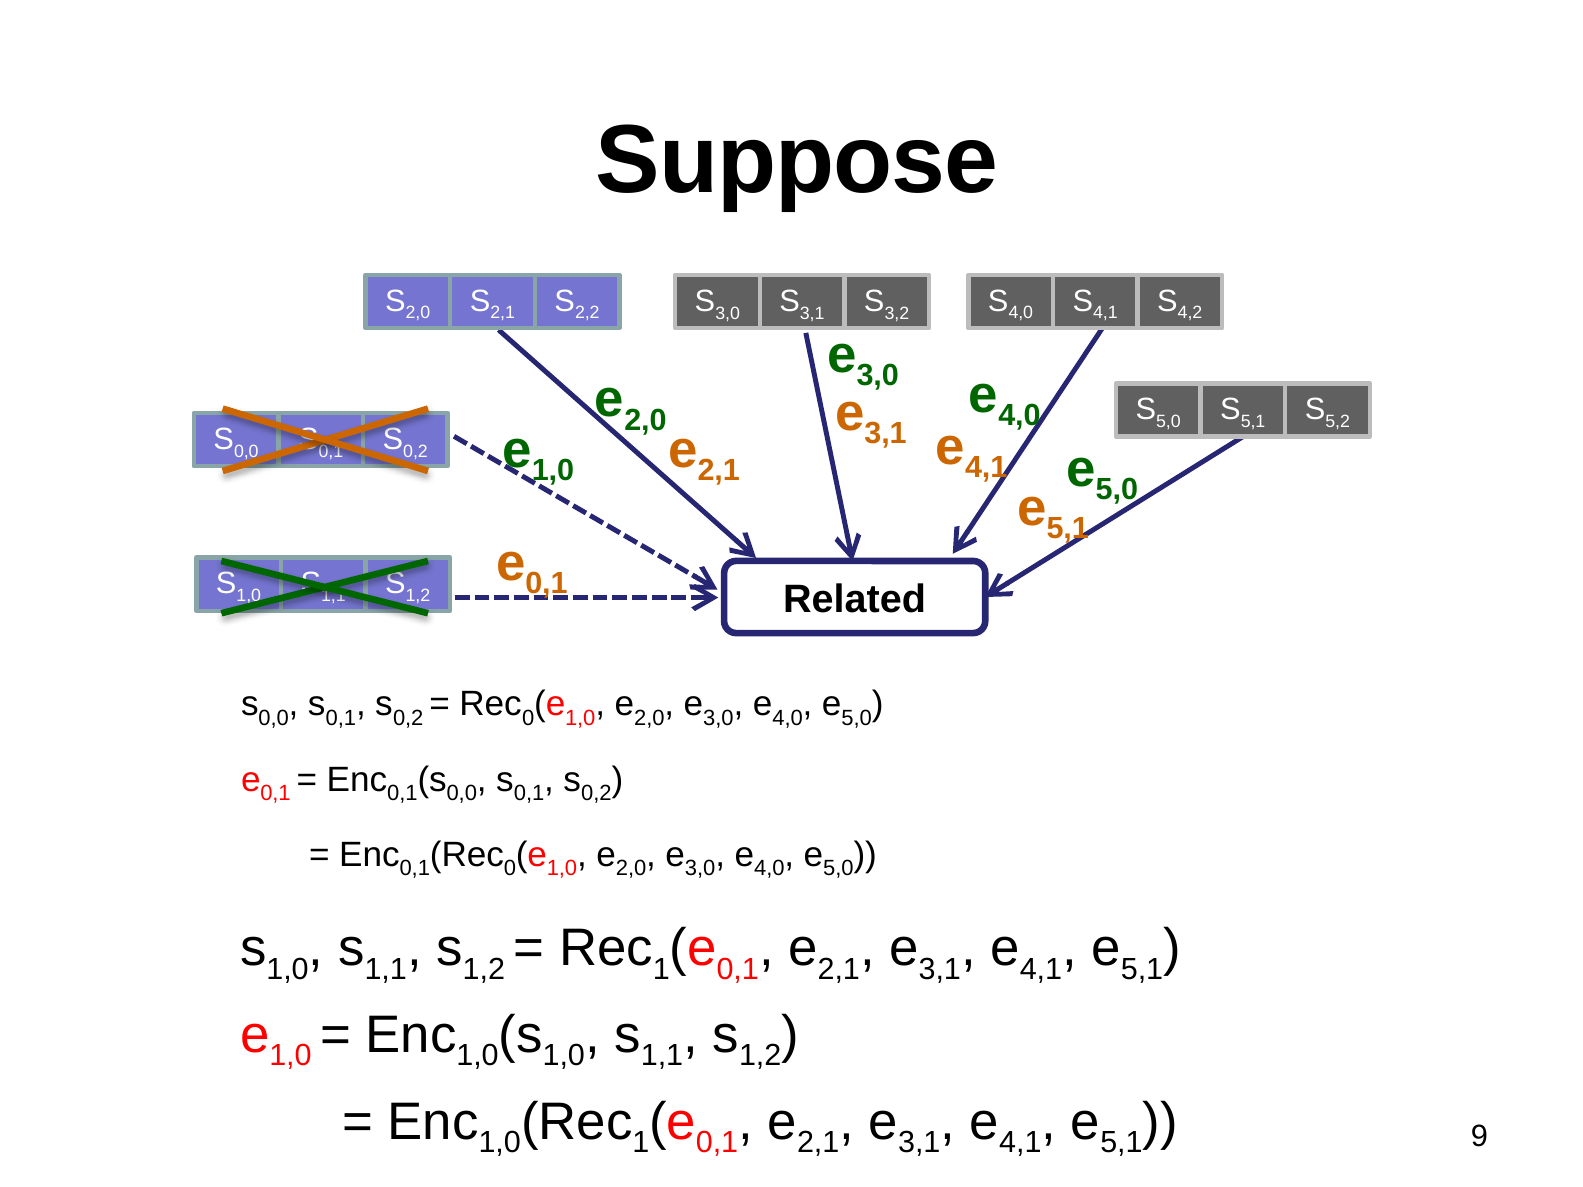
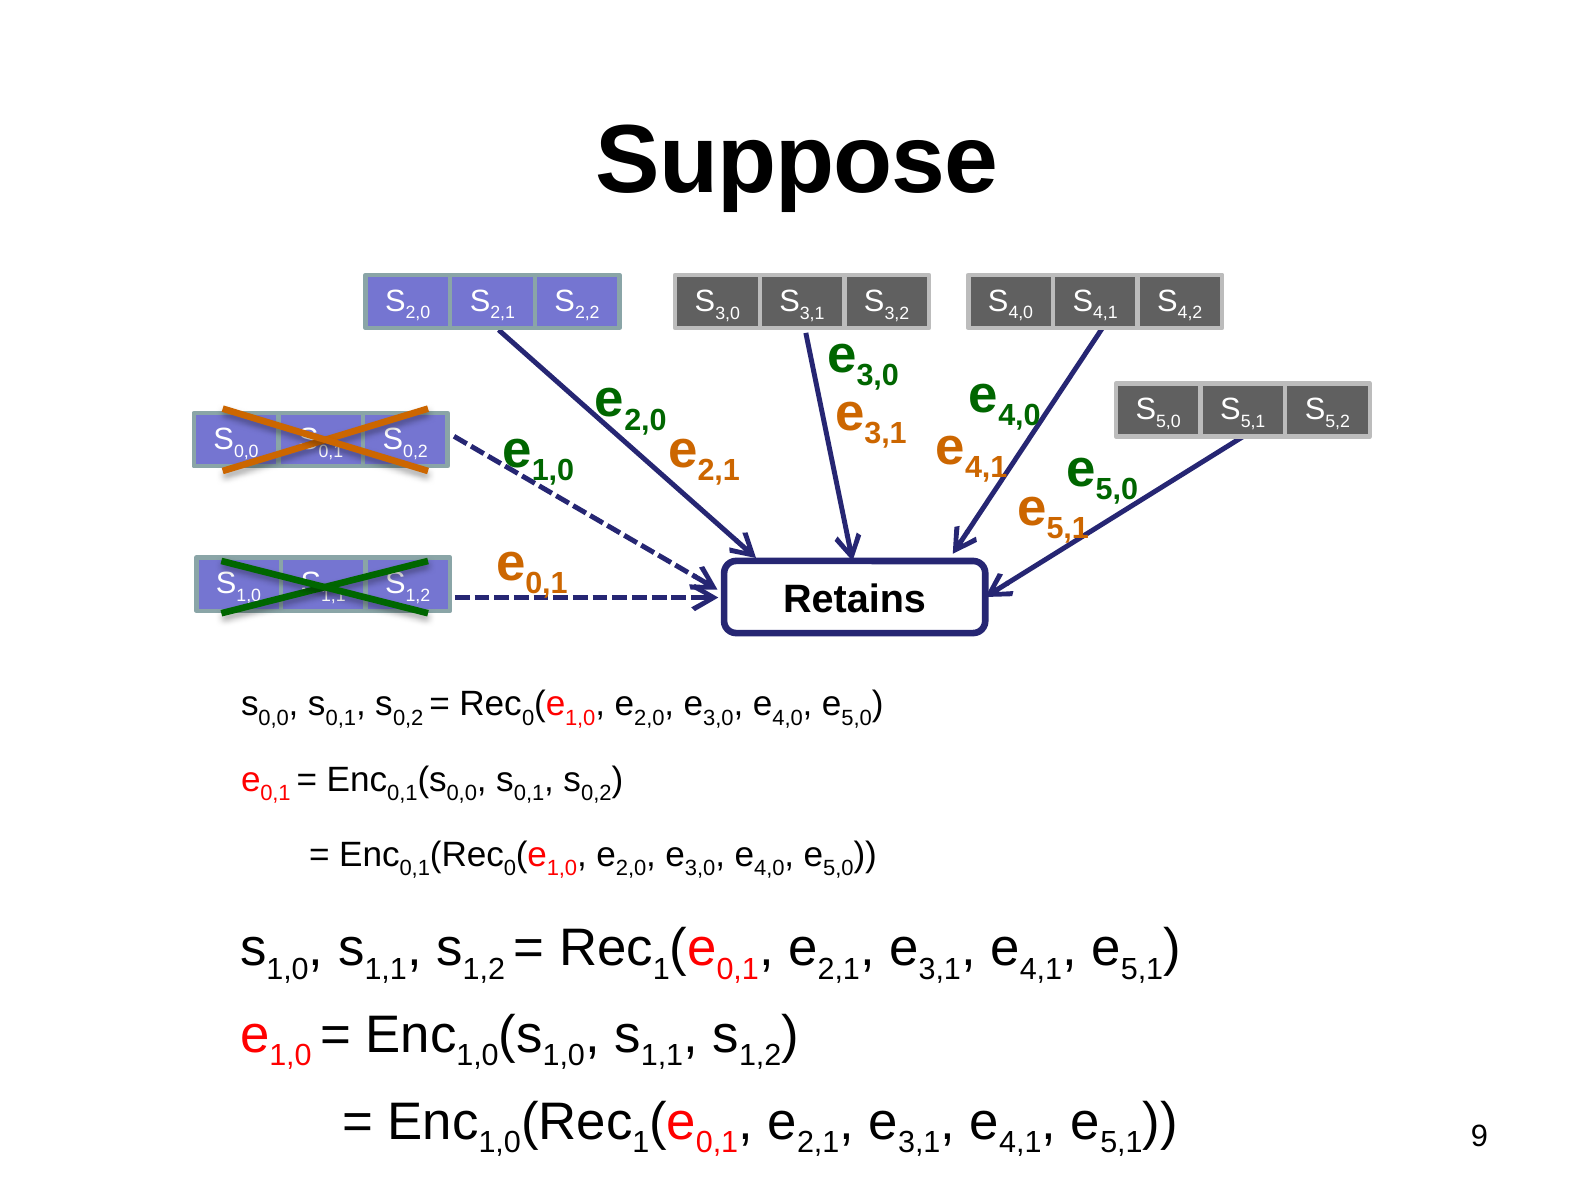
Related: Related -> Retains
